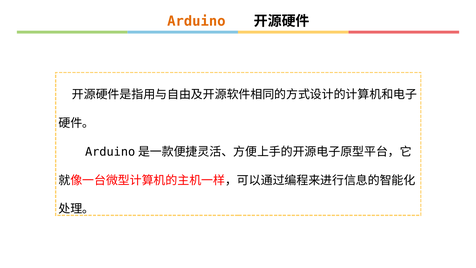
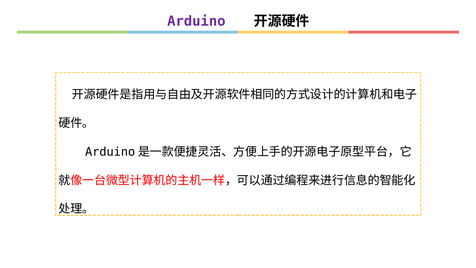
Arduino colour: orange -> purple
